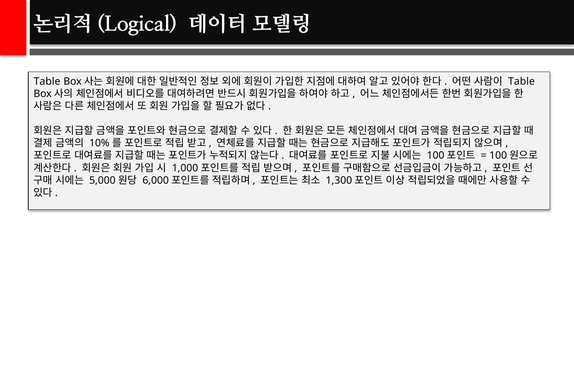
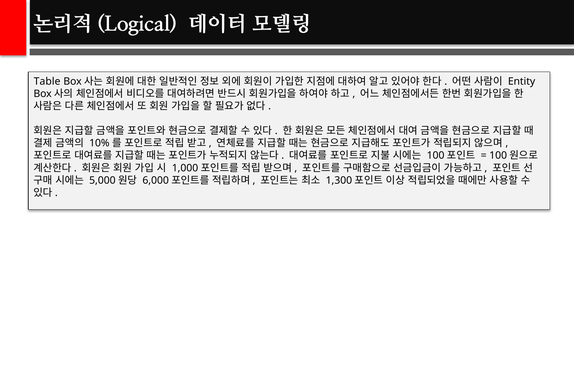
Table at (522, 81): Table -> Entity
